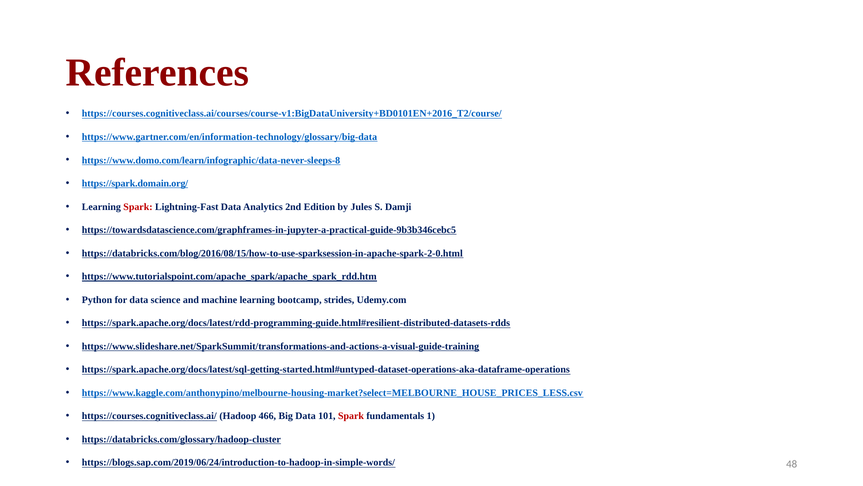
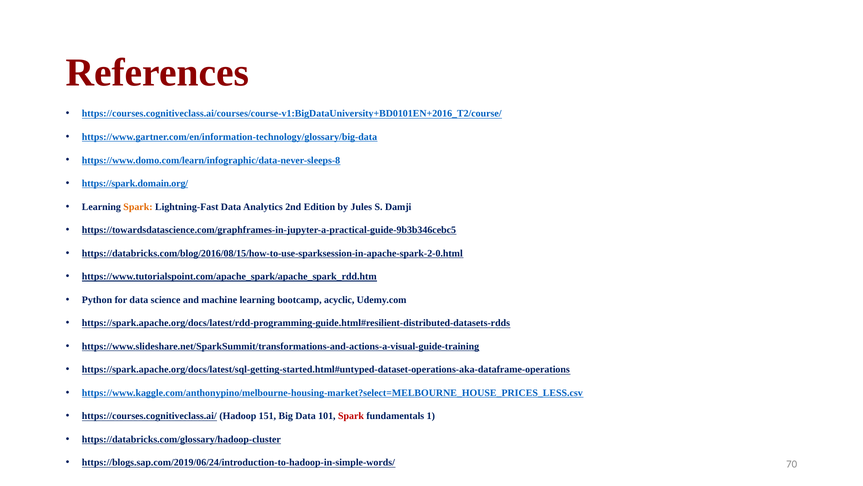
Spark at (138, 207) colour: red -> orange
strides: strides -> acyclic
466: 466 -> 151
48: 48 -> 70
